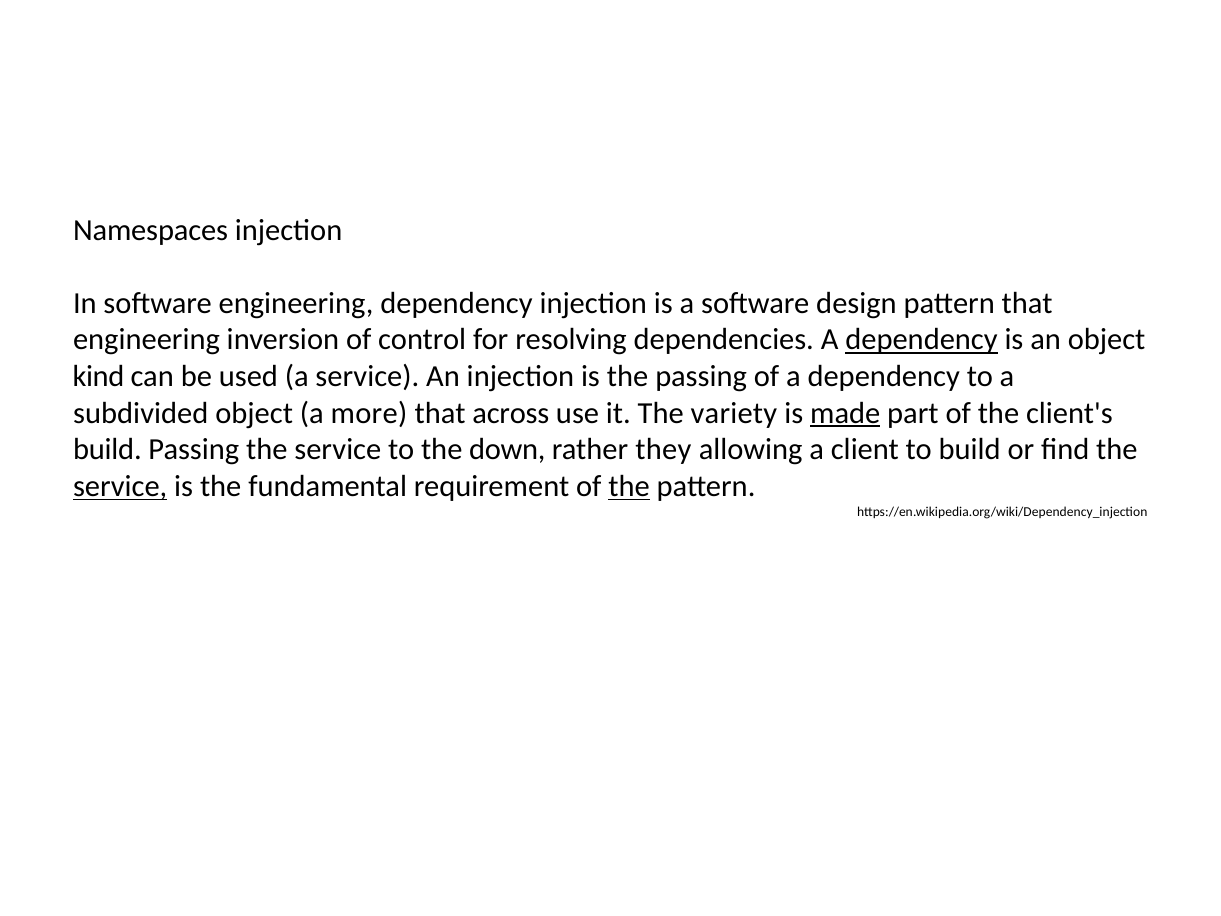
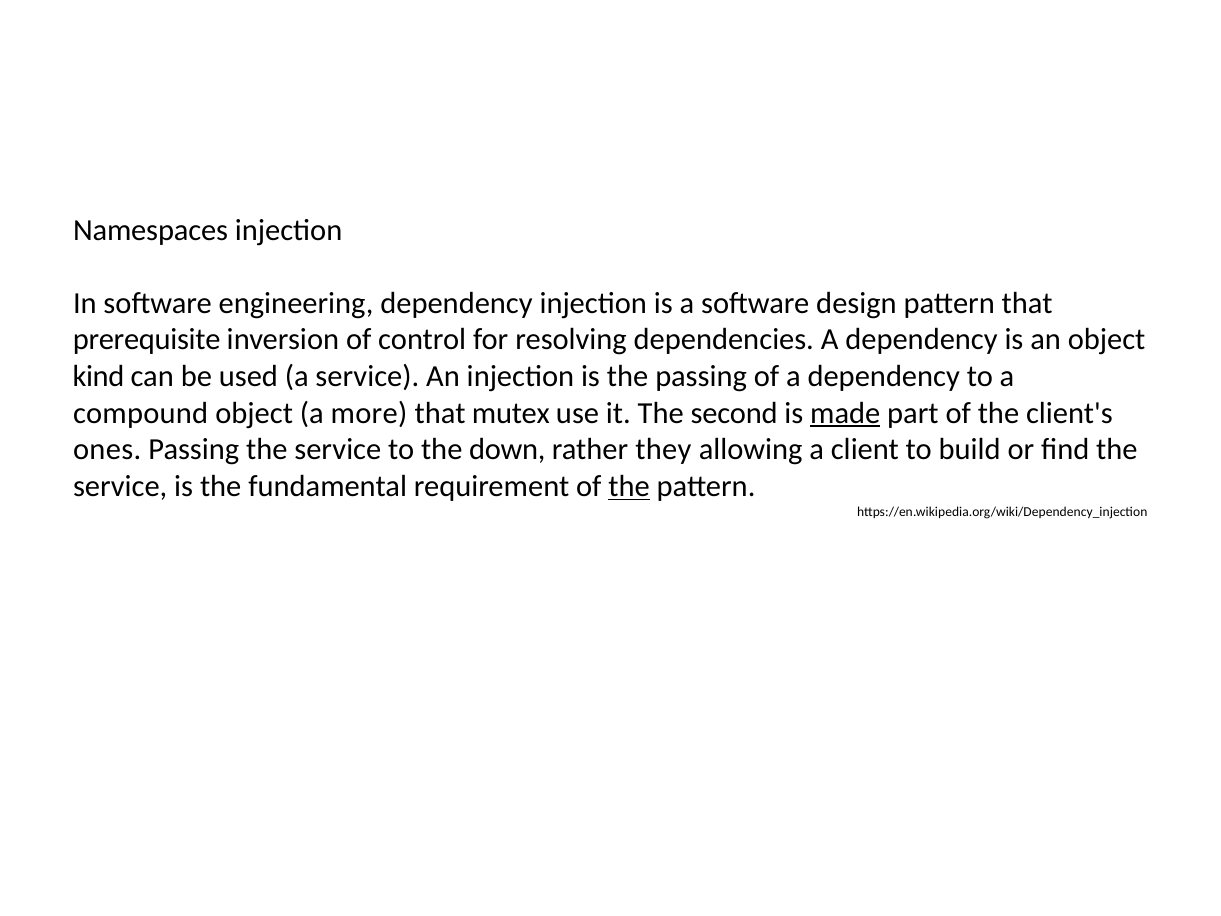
engineering at (146, 340): engineering -> prerequisite
dependency at (922, 340) underline: present -> none
subdivided: subdivided -> compound
across: across -> mutex
variety: variety -> second
build at (107, 450): build -> ones
service at (120, 486) underline: present -> none
